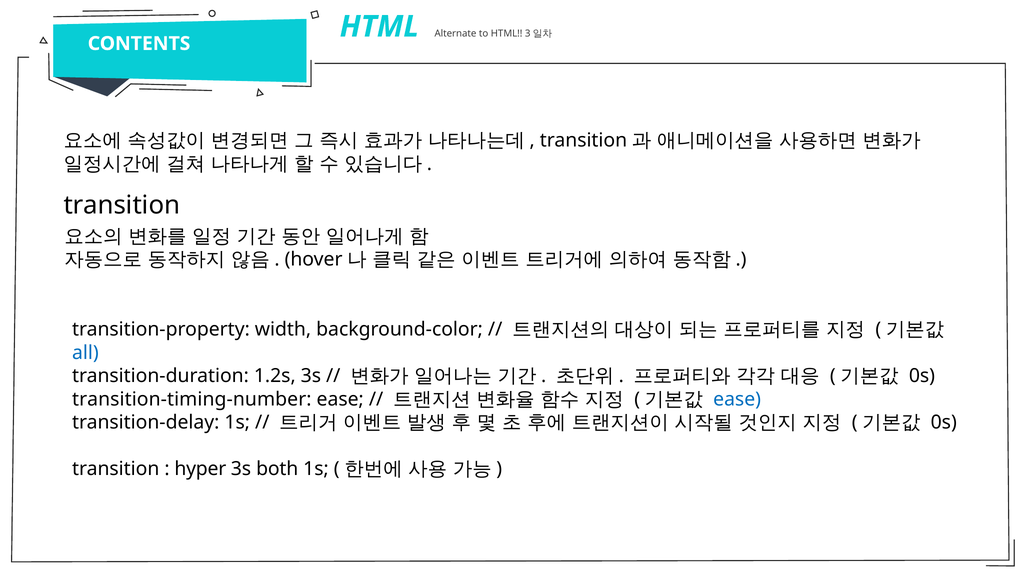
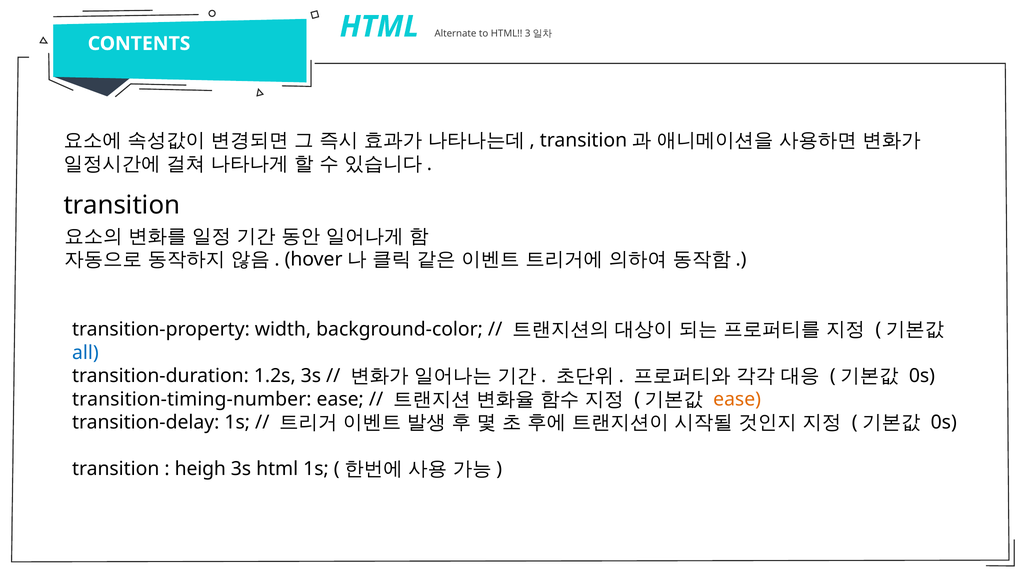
ease at (737, 400) colour: blue -> orange
hyper: hyper -> heigh
3s both: both -> html
